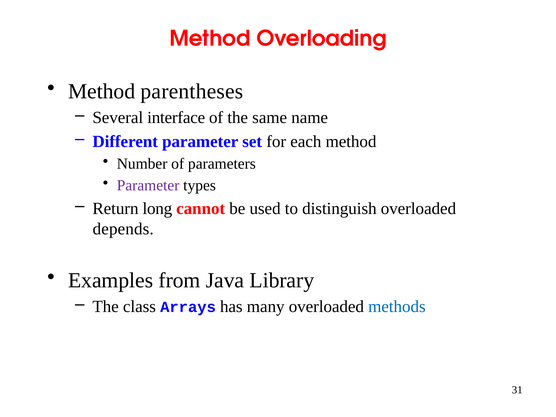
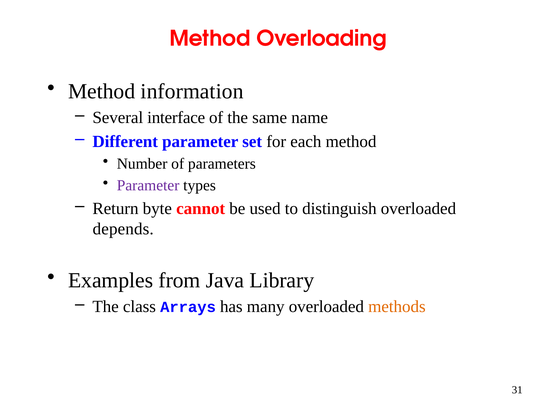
parentheses: parentheses -> information
long: long -> byte
methods colour: blue -> orange
